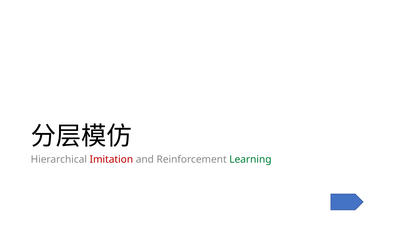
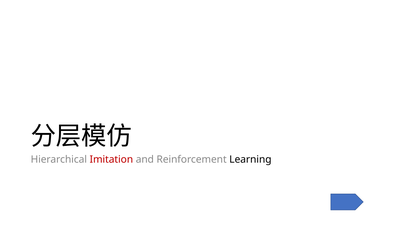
Learning colour: green -> black
